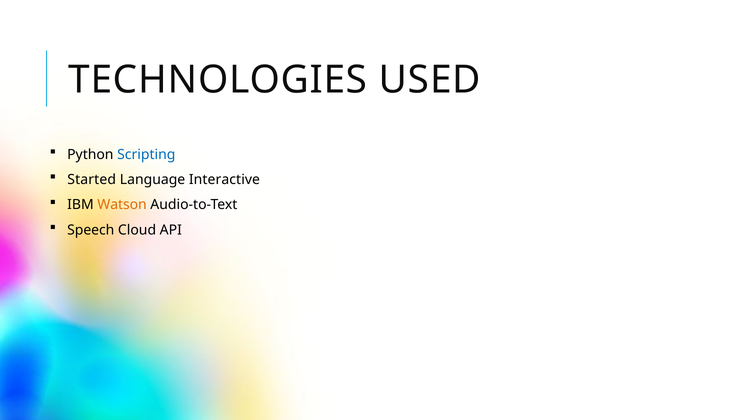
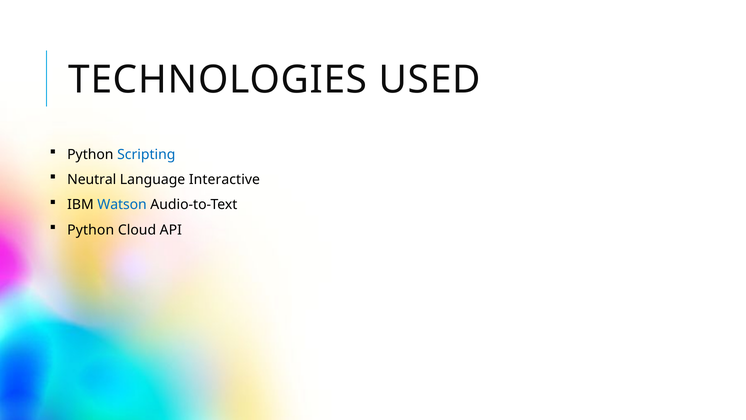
Started: Started -> Neutral
Watson colour: orange -> blue
Speech at (91, 230): Speech -> Python
